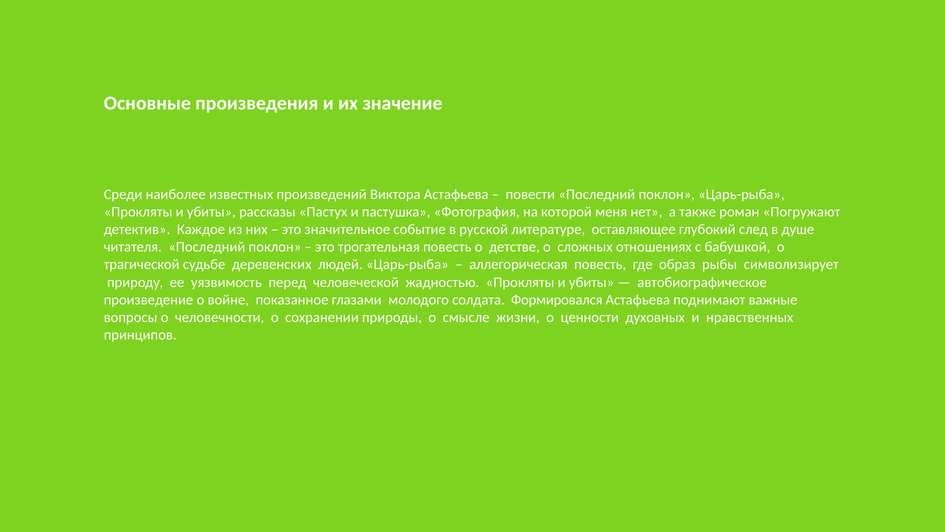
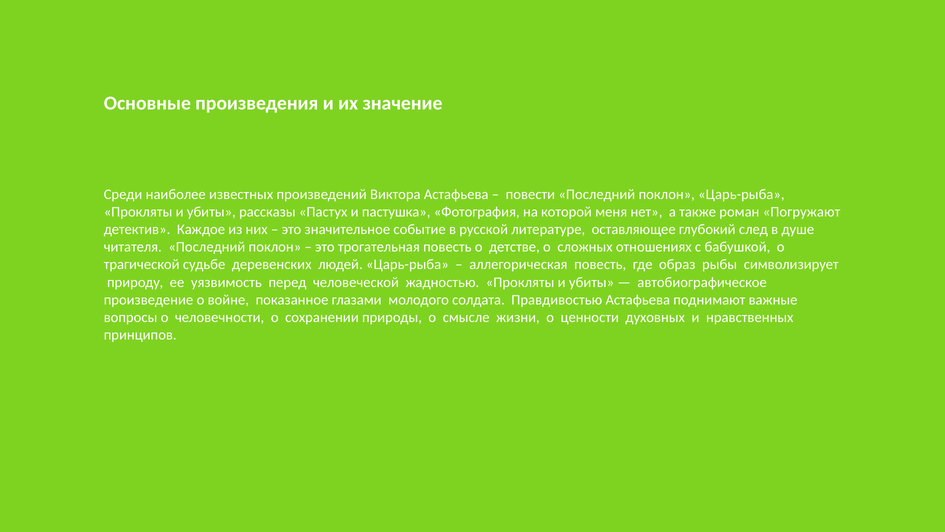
Формировался: Формировался -> Правдивостью
